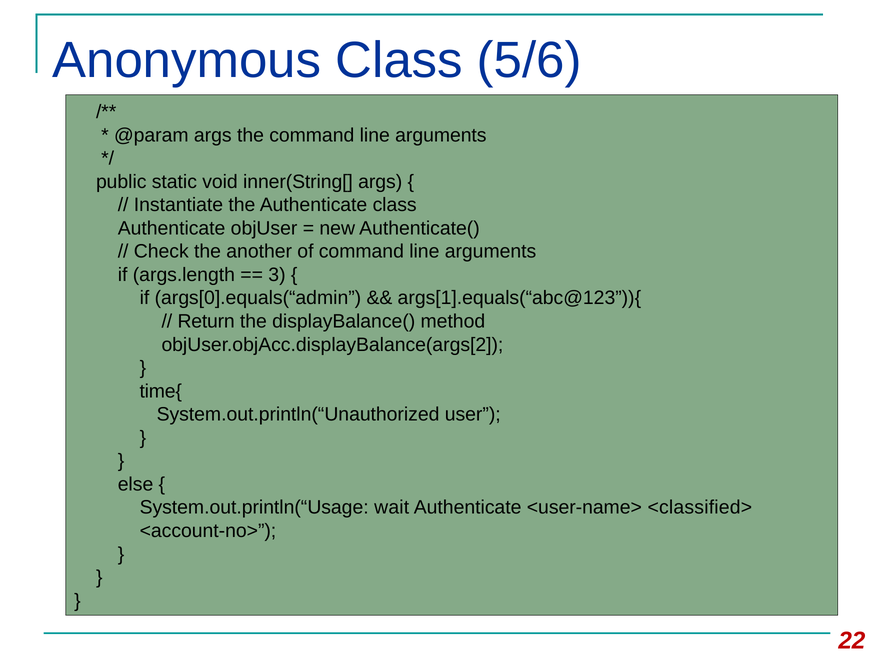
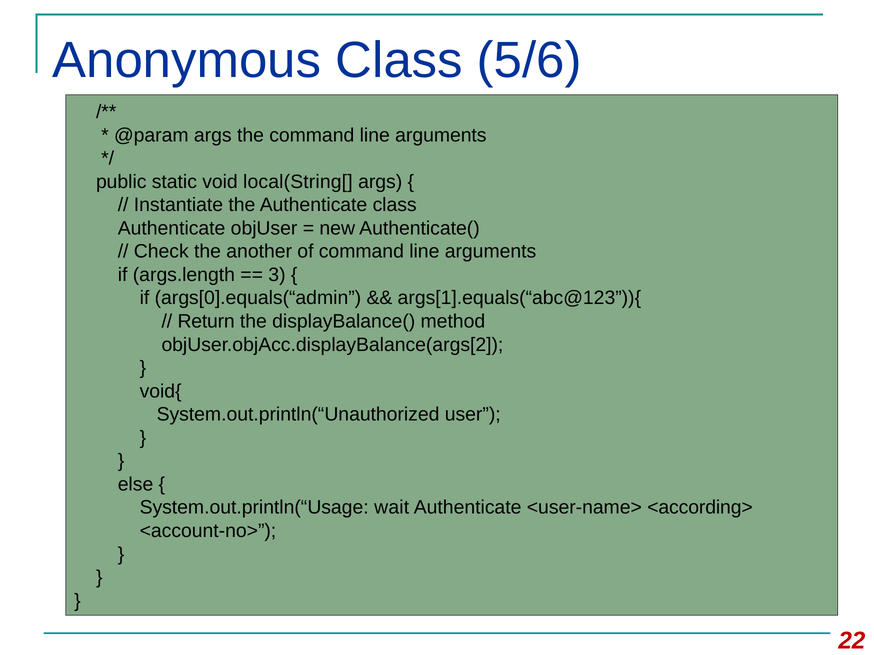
inner(String[: inner(String[ -> local(String[
time{: time{ -> void{
<classified>: <classified> -> <according>
